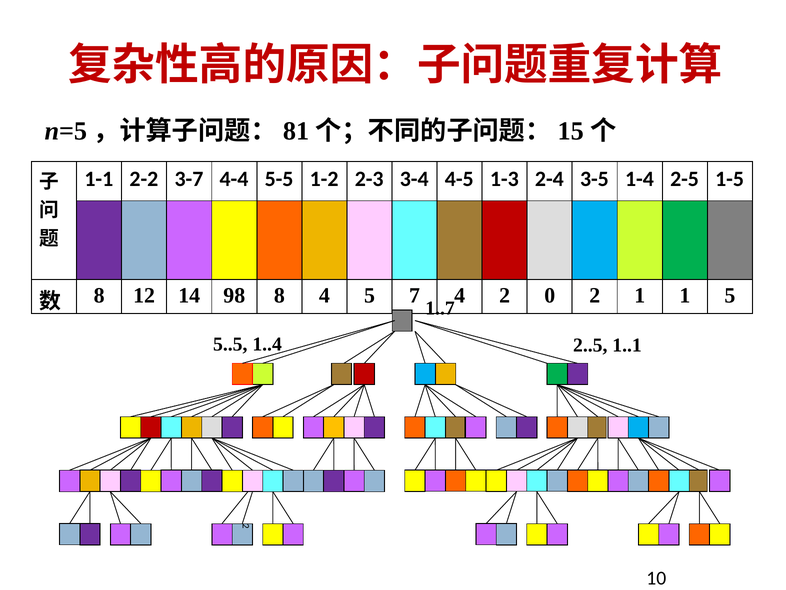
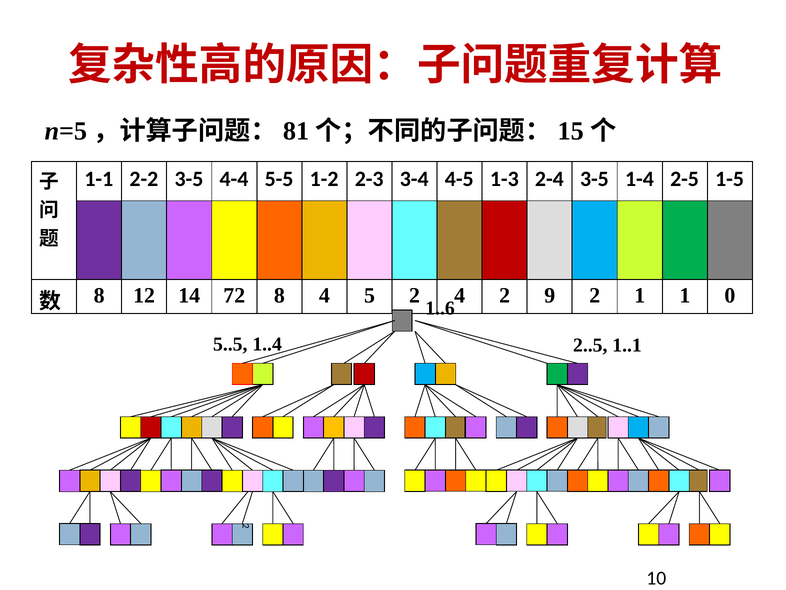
2-2 3-7: 3-7 -> 3-5
98: 98 -> 72
5 7: 7 -> 2
0: 0 -> 9
1 5: 5 -> 0
1..7: 1..7 -> 1..6
